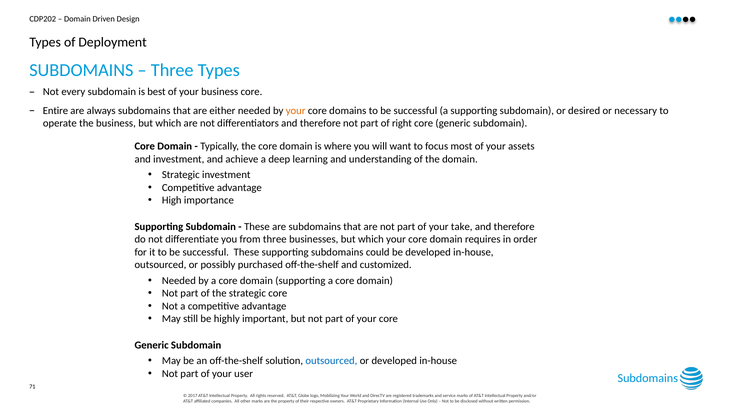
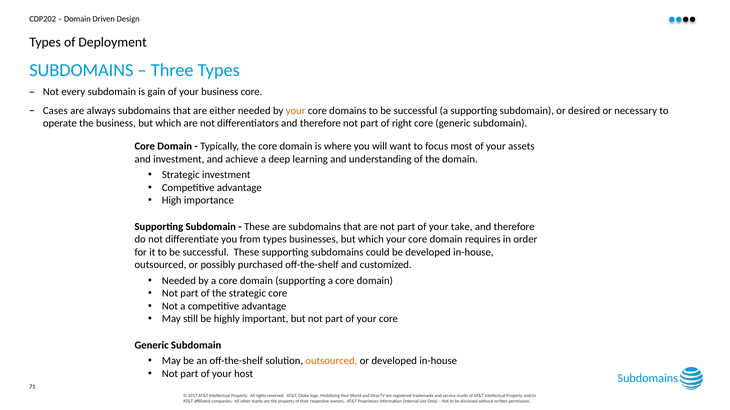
best: best -> gain
Entire: Entire -> Cases
from three: three -> types
outsourced at (331, 361) colour: blue -> orange
user: user -> host
